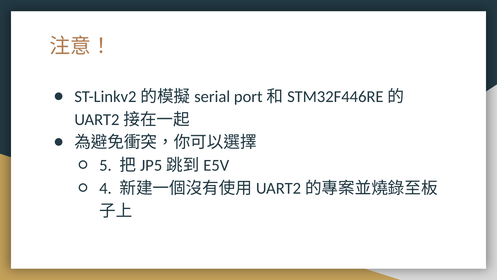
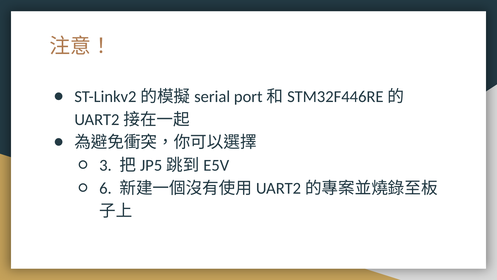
5: 5 -> 3
4: 4 -> 6
